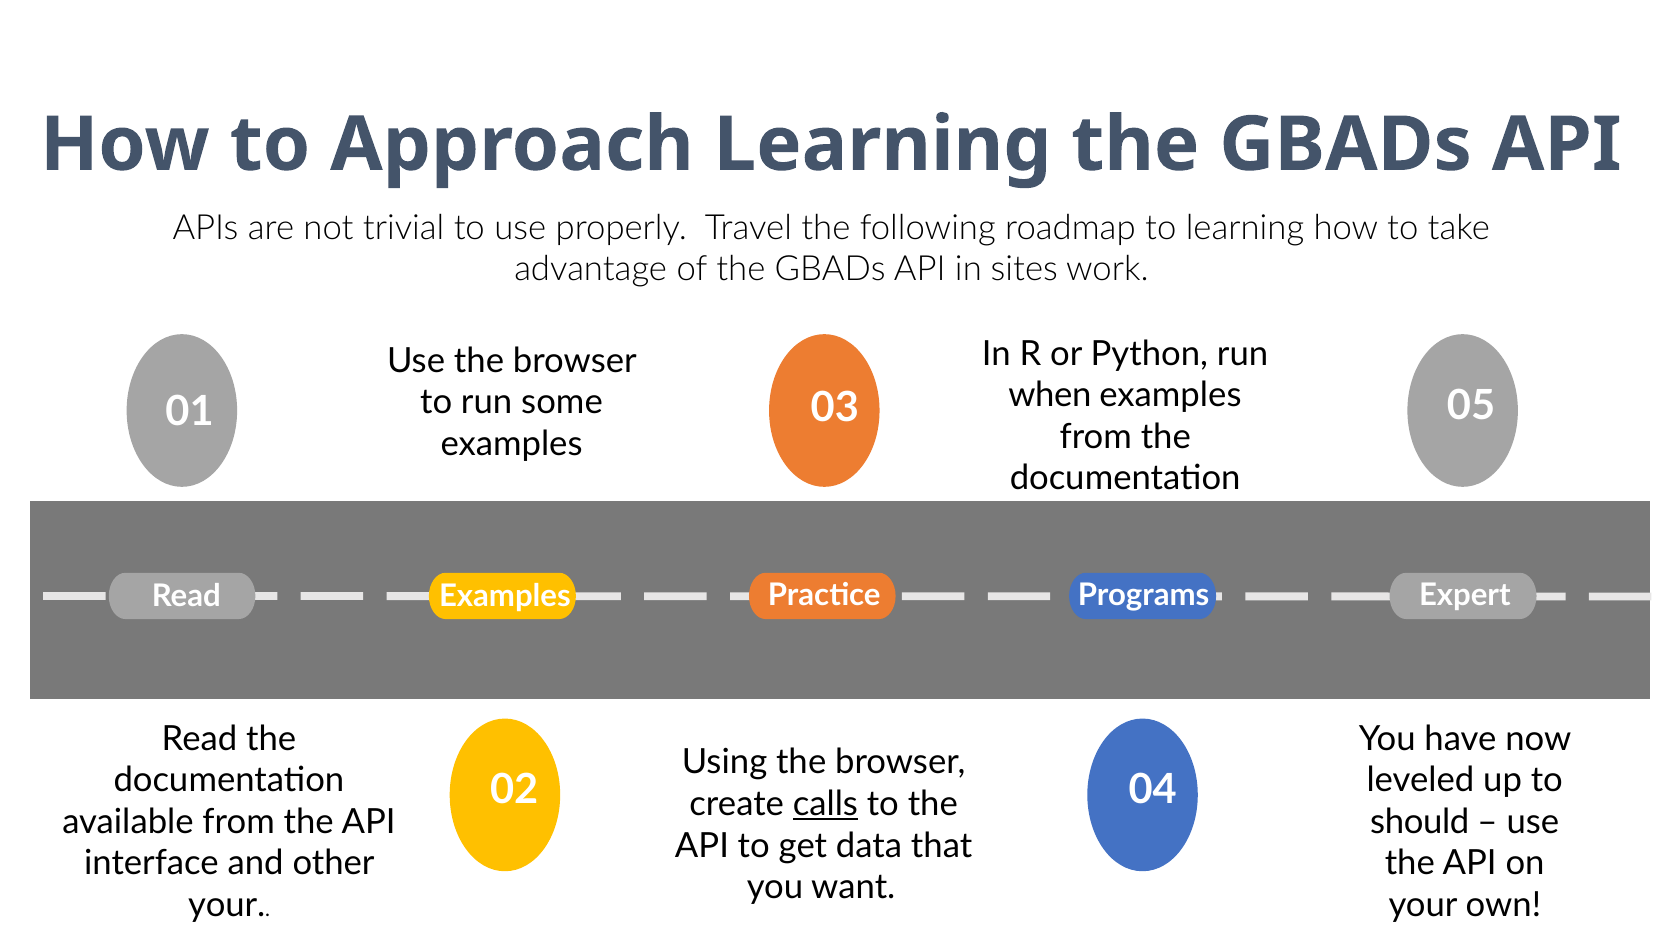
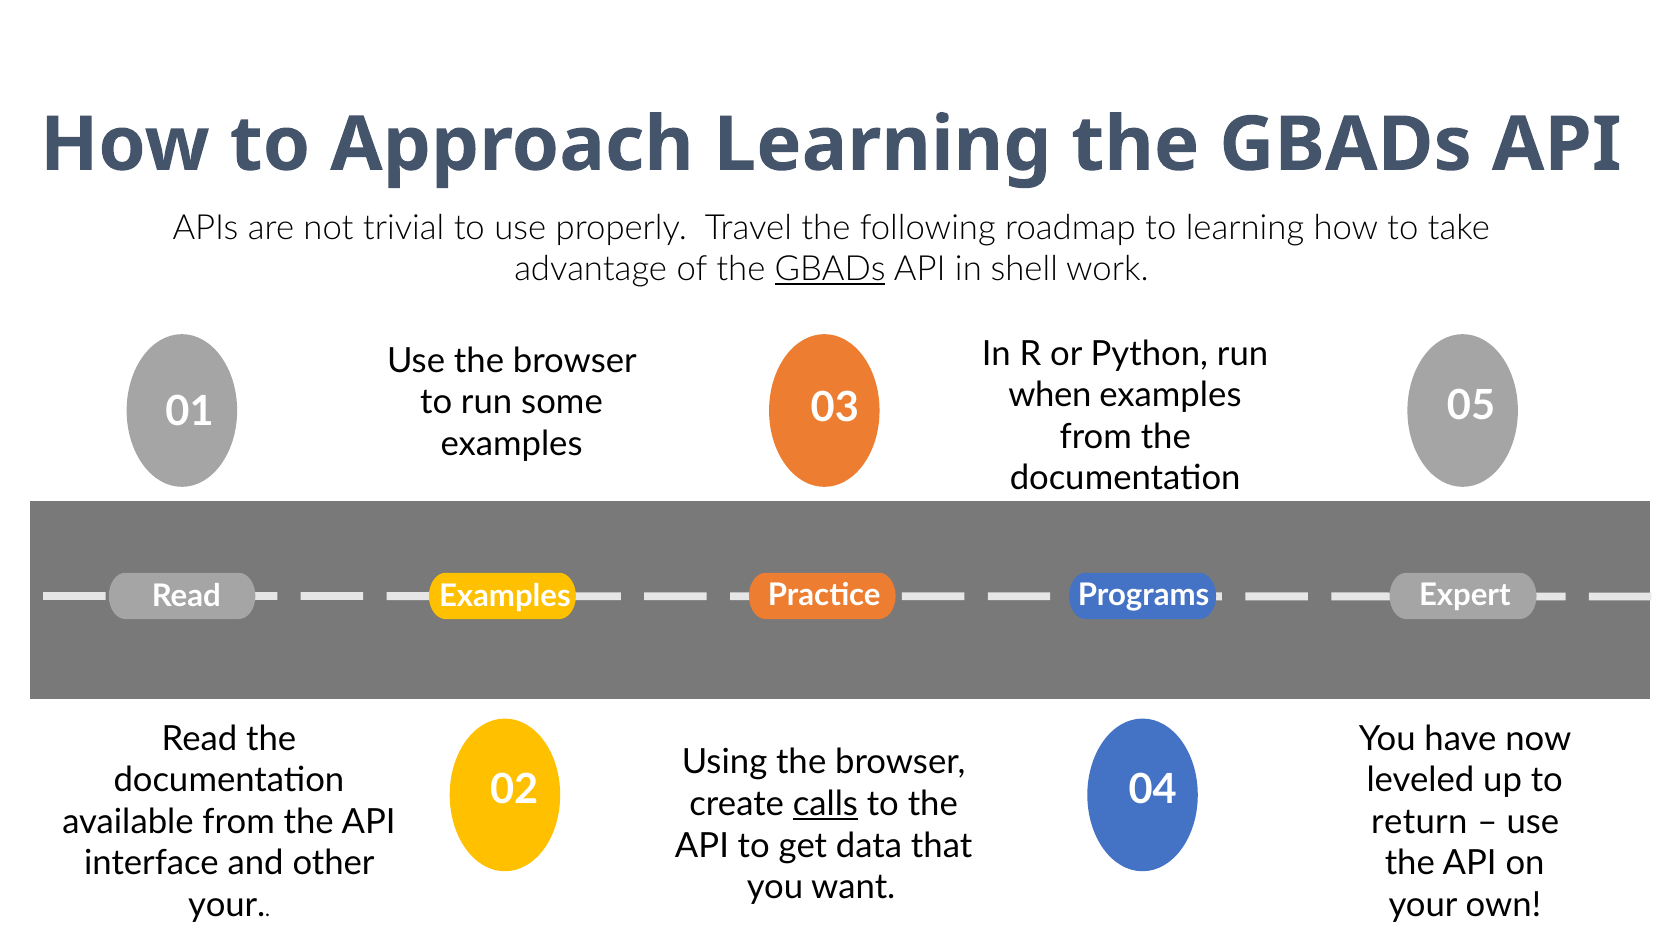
GBADs at (830, 269) underline: none -> present
sites: sites -> shell
should: should -> return
